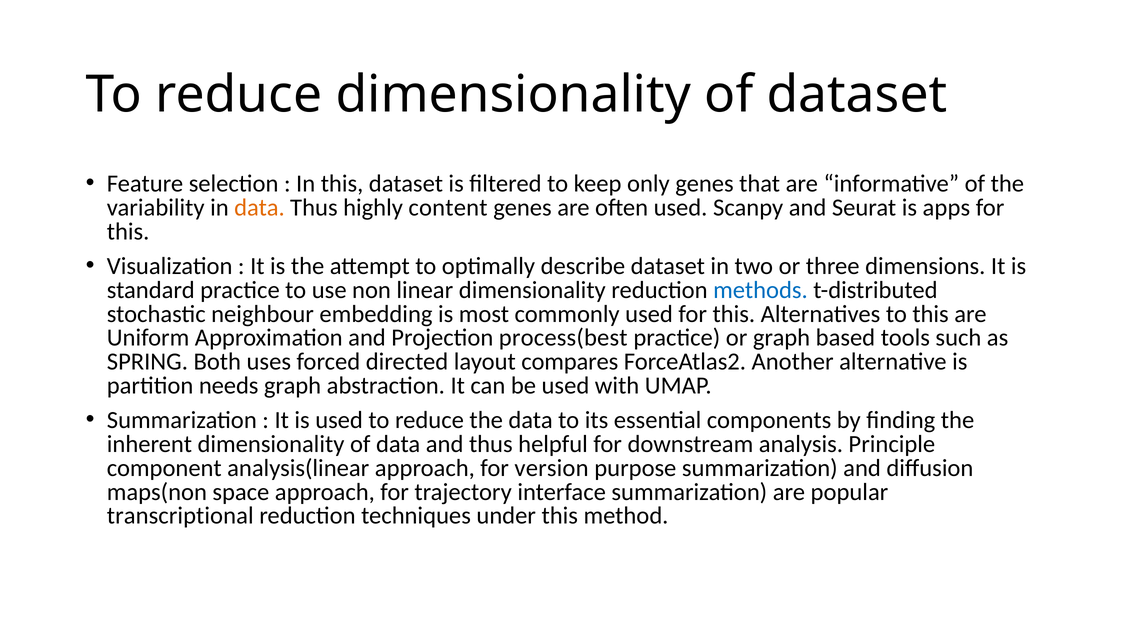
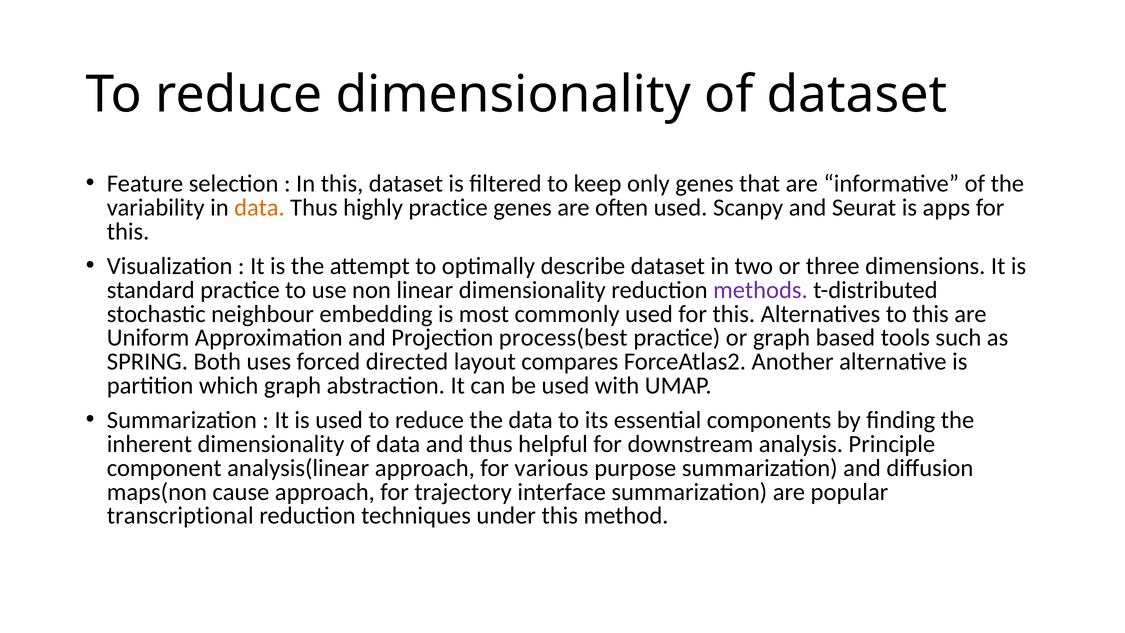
highly content: content -> practice
methods colour: blue -> purple
needs: needs -> which
version: version -> various
space: space -> cause
